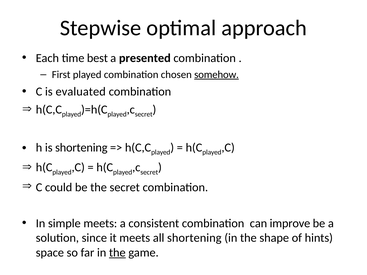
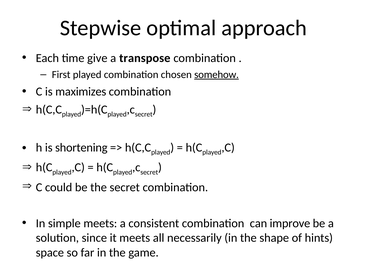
best: best -> give
presented: presented -> transpose
evaluated: evaluated -> maximizes
all shortening: shortening -> necessarily
the at (117, 253) underline: present -> none
